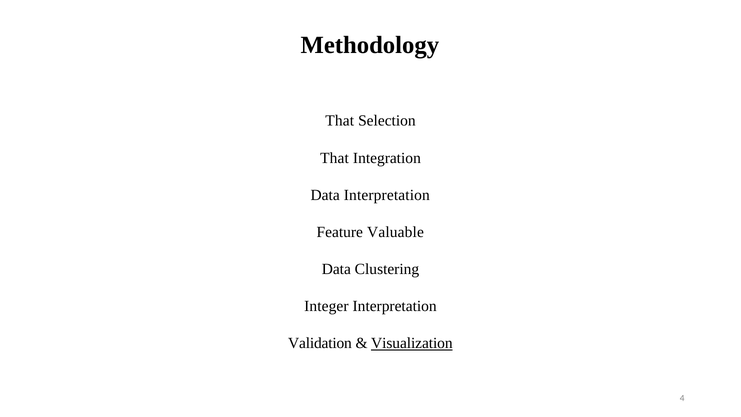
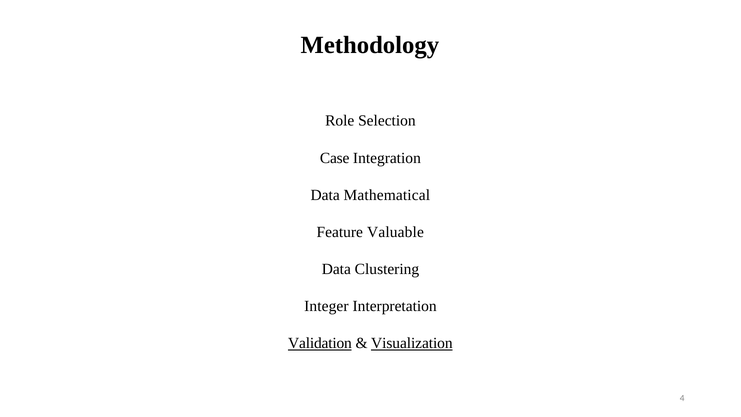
That at (340, 121): That -> Role
That at (335, 158): That -> Case
Data Interpretation: Interpretation -> Mathematical
Validation underline: none -> present
